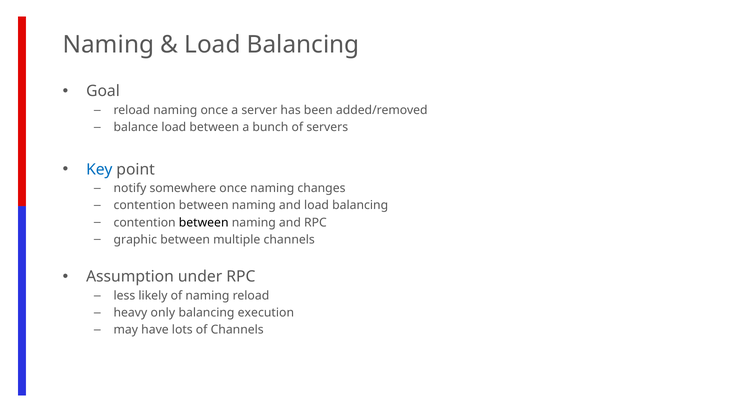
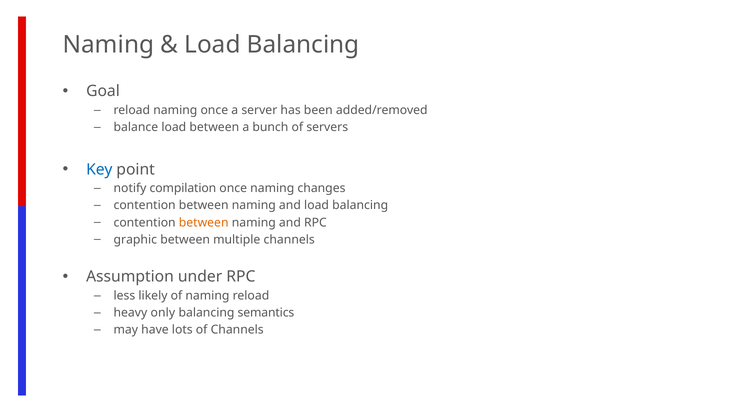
somewhere: somewhere -> compilation
between at (204, 223) colour: black -> orange
execution: execution -> semantics
